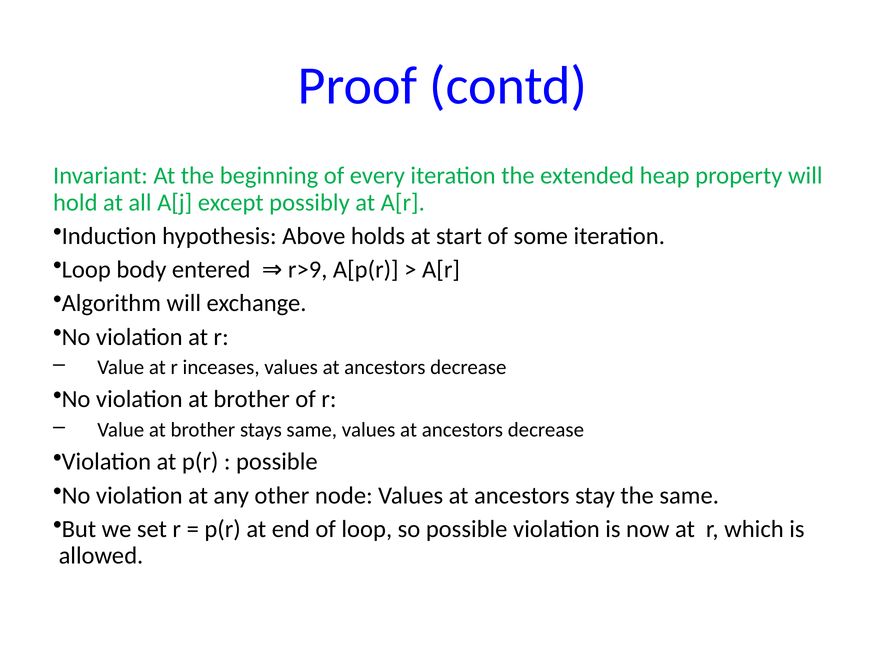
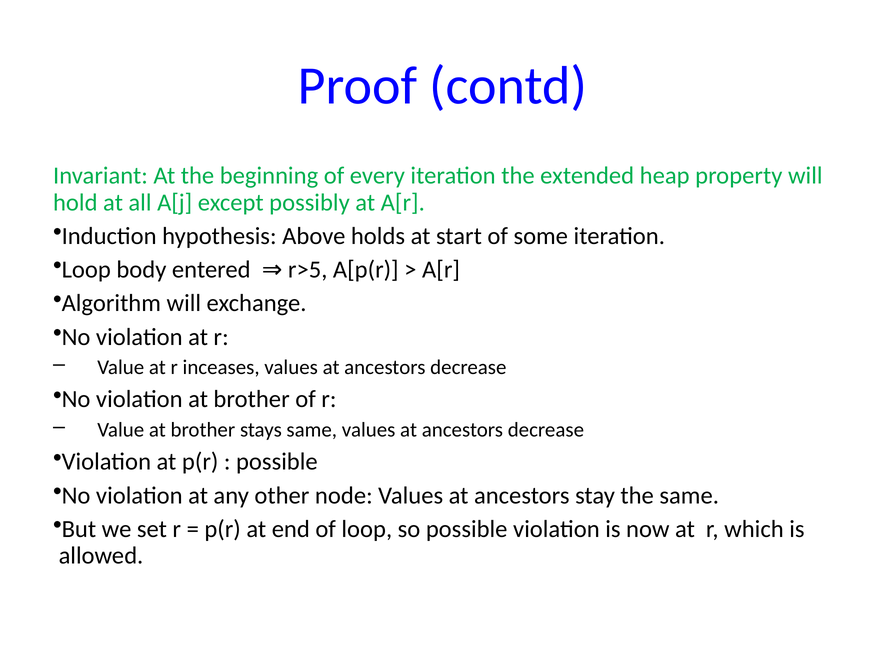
r>9: r>9 -> r>5
